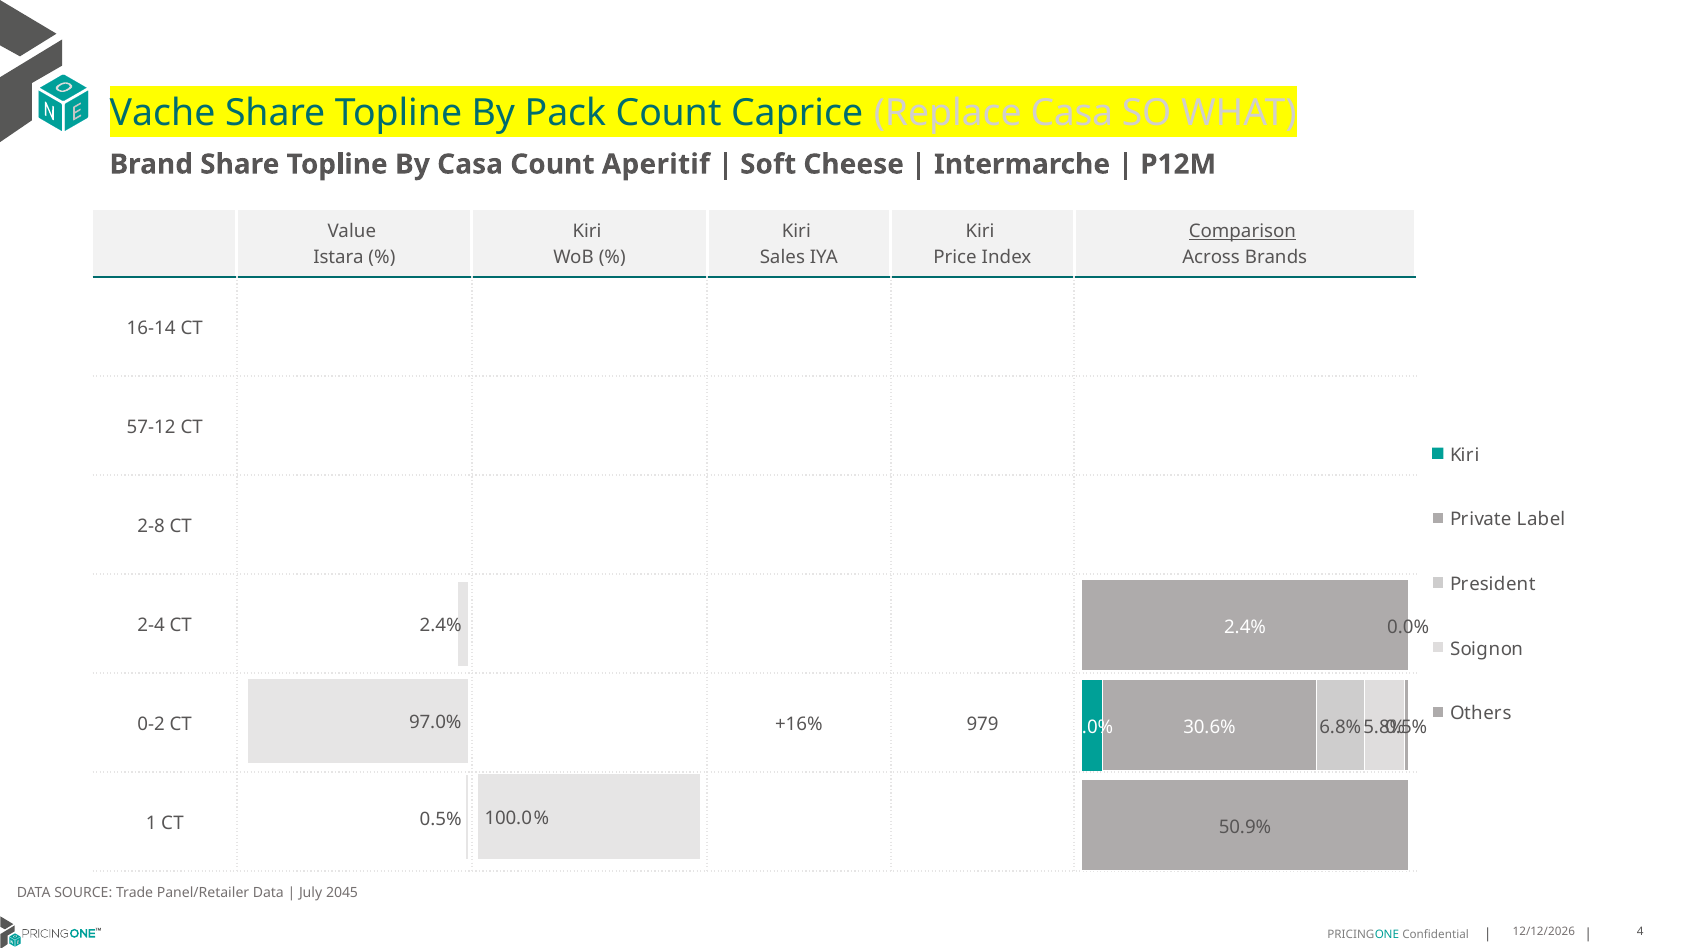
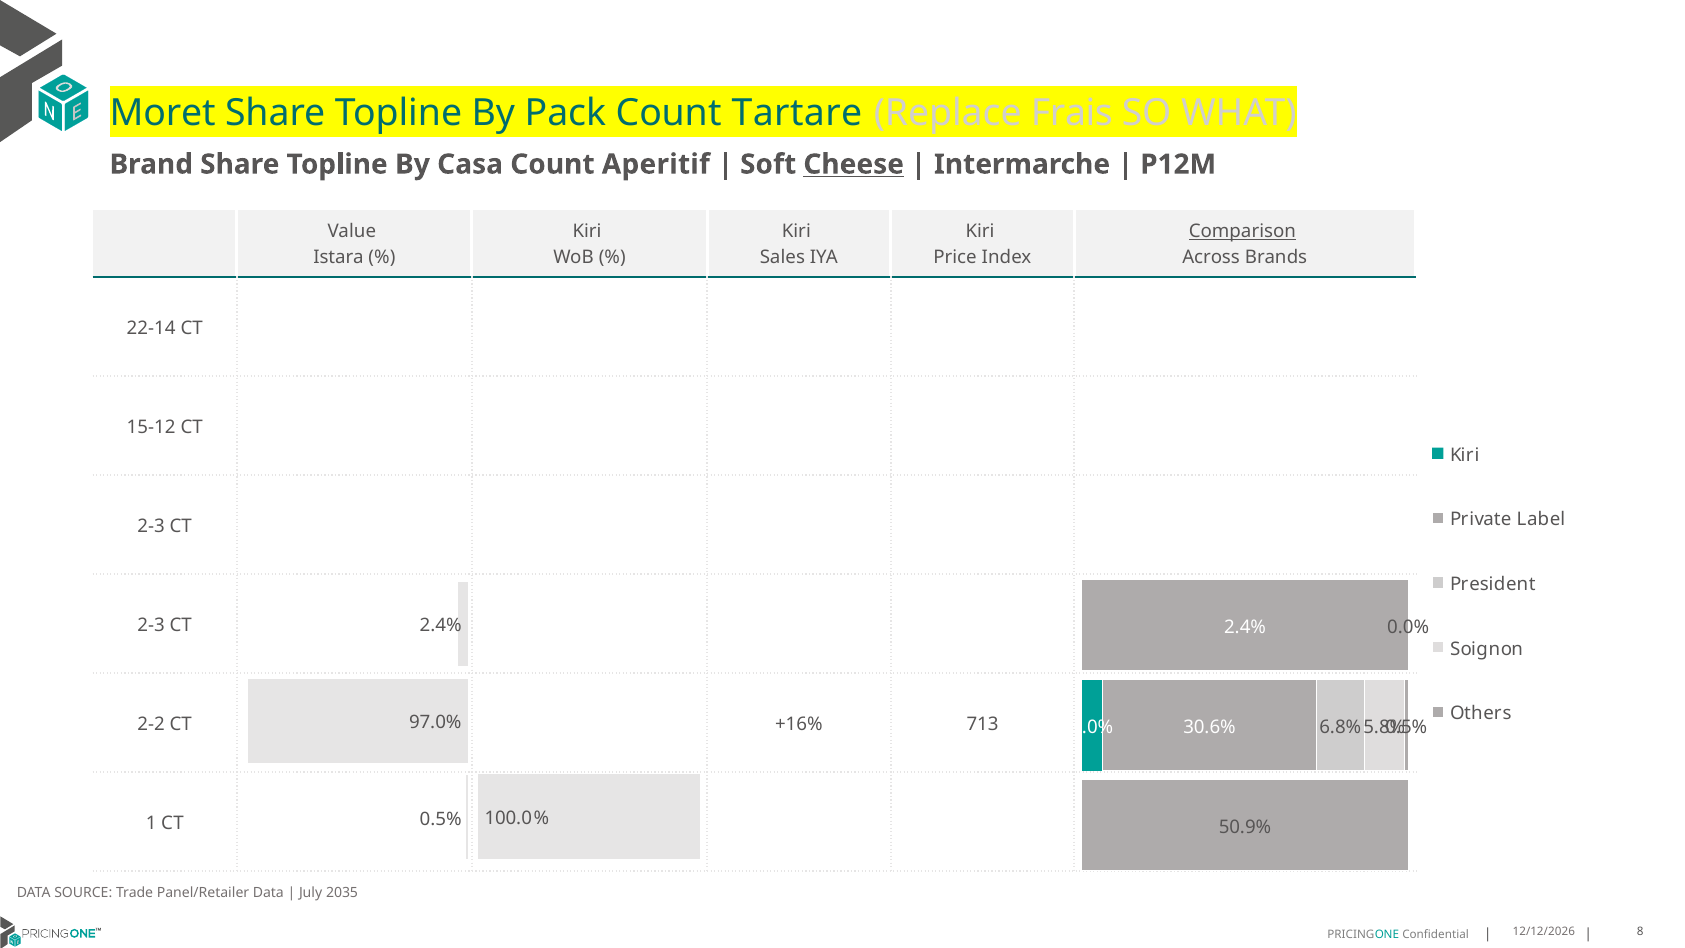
Vache: Vache -> Moret
Caprice: Caprice -> Tartare
Replace Casa: Casa -> Frais
Cheese underline: none -> present
16-14: 16-14 -> 22-14
57-12: 57-12 -> 15-12
2-8 at (151, 526): 2-8 -> 2-3
2-4 at (151, 625): 2-4 -> 2-3
0-2: 0-2 -> 2-2
979: 979 -> 713
2045: 2045 -> 2035
4: 4 -> 8
